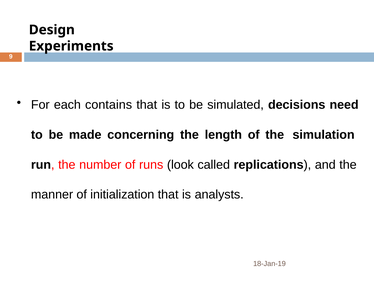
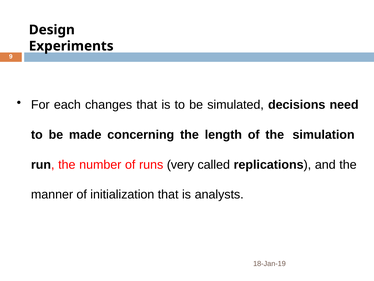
contains: contains -> changes
look: look -> very
